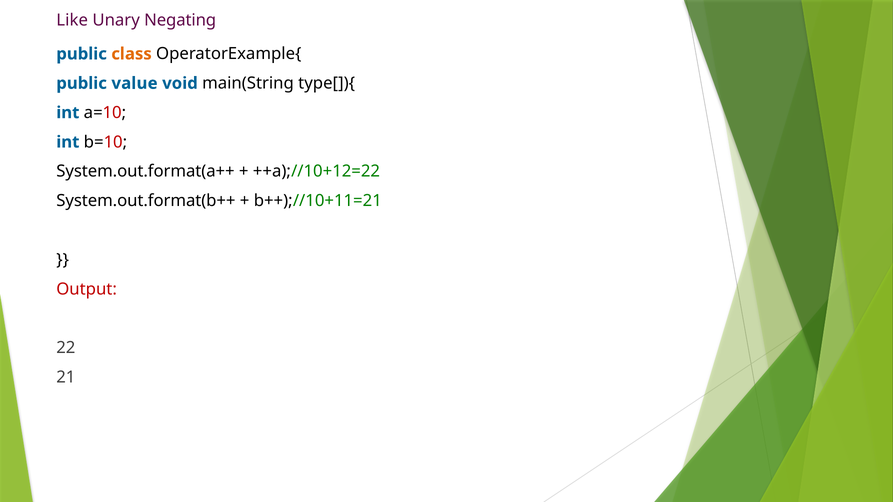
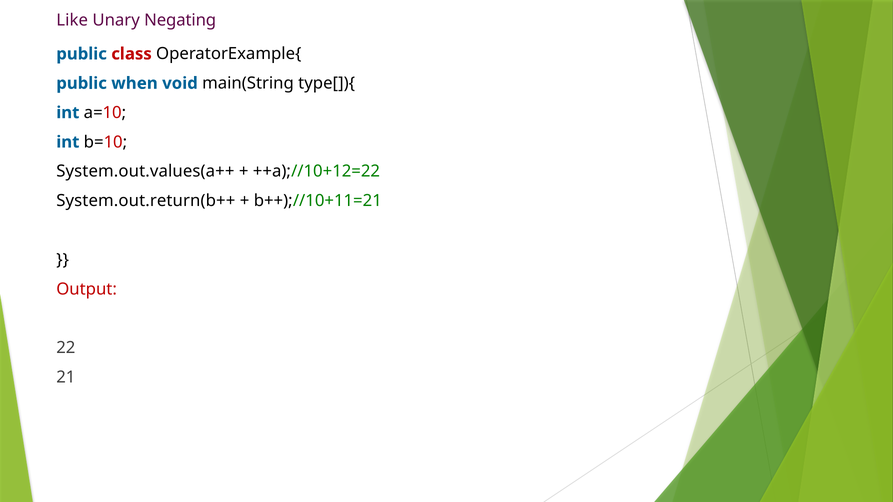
class colour: orange -> red
value: value -> when
System.out.format(a++: System.out.format(a++ -> System.out.values(a++
System.out.format(b++: System.out.format(b++ -> System.out.return(b++
